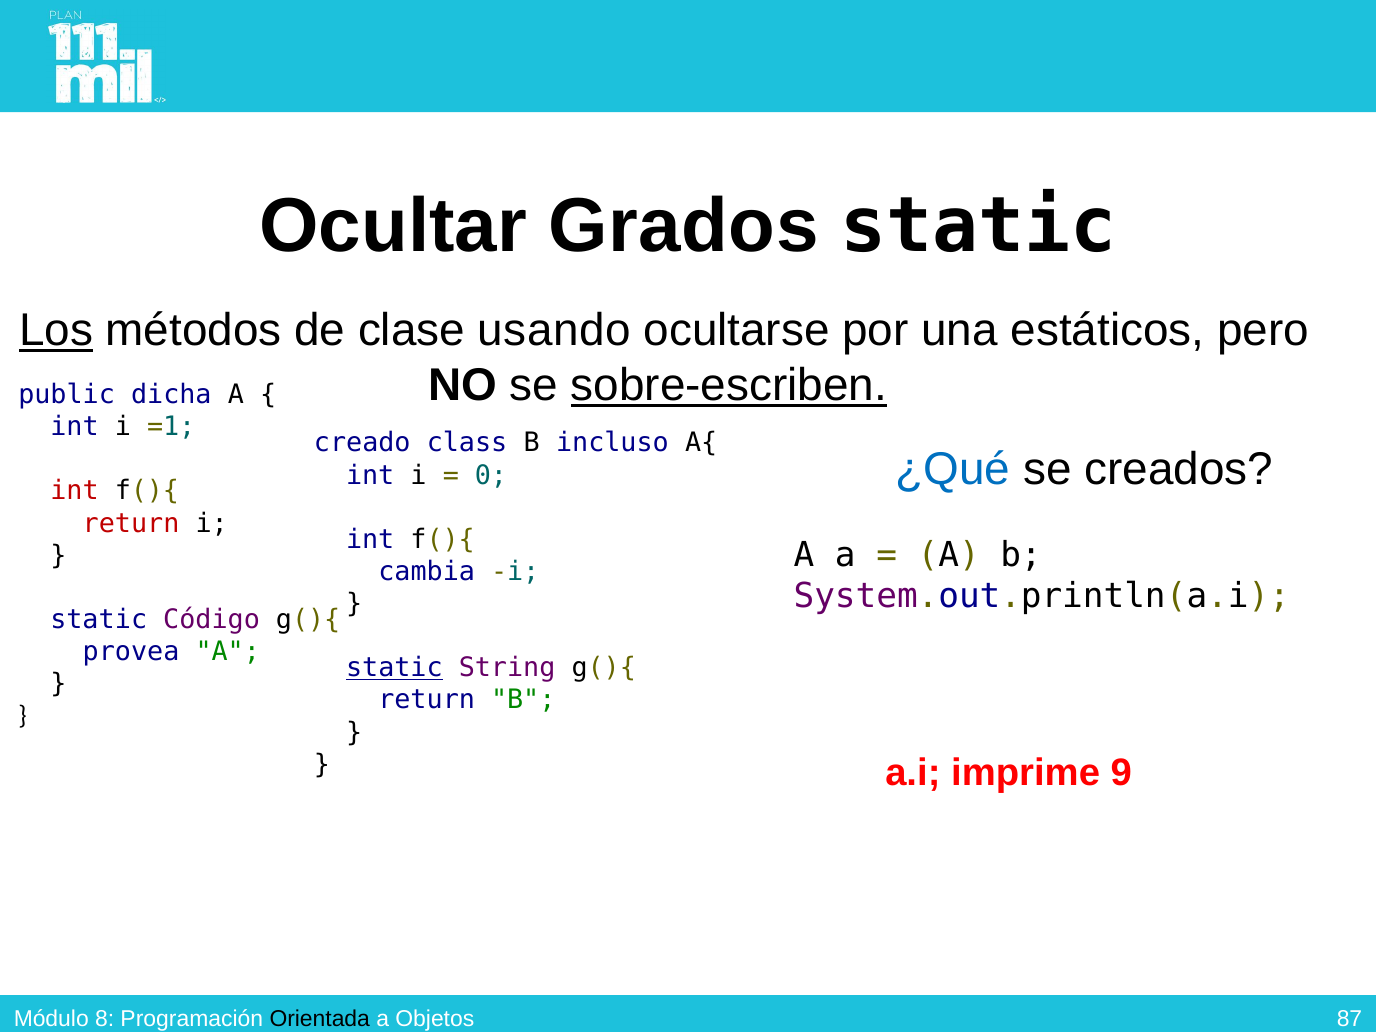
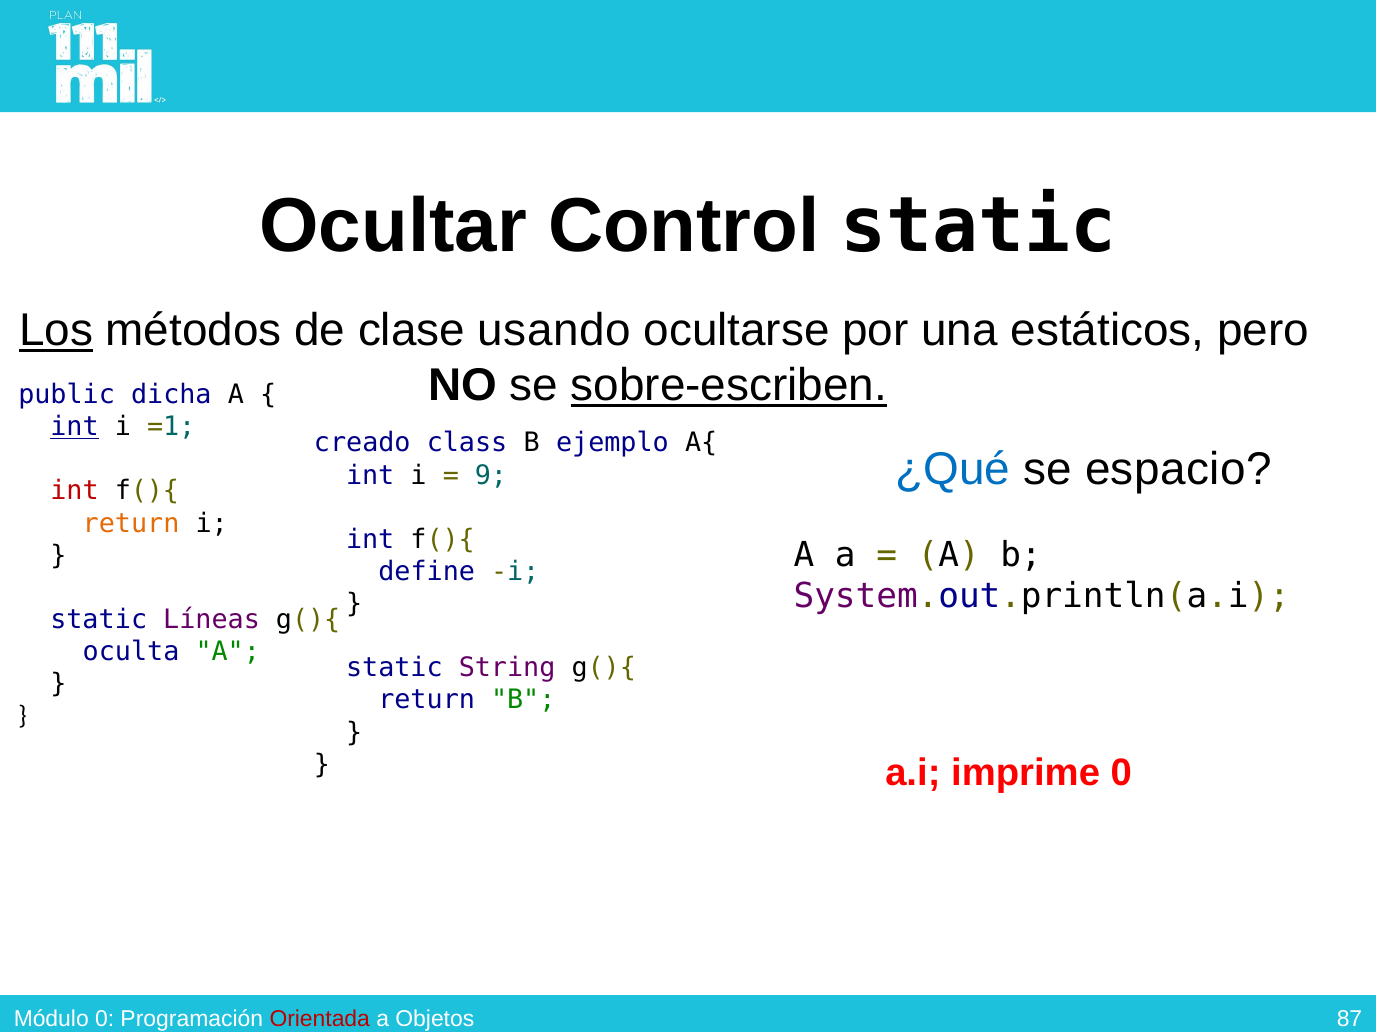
Grados: Grados -> Control
int at (75, 427) underline: none -> present
incluso: incluso -> ejemplo
creados: creados -> espacio
0: 0 -> 9
return at (131, 523) colour: red -> orange
cambia: cambia -> define
Código: Código -> Líneas
provea: provea -> oculta
static at (394, 668) underline: present -> none
imprime 9: 9 -> 0
Módulo 8: 8 -> 0
Orientada colour: black -> red
